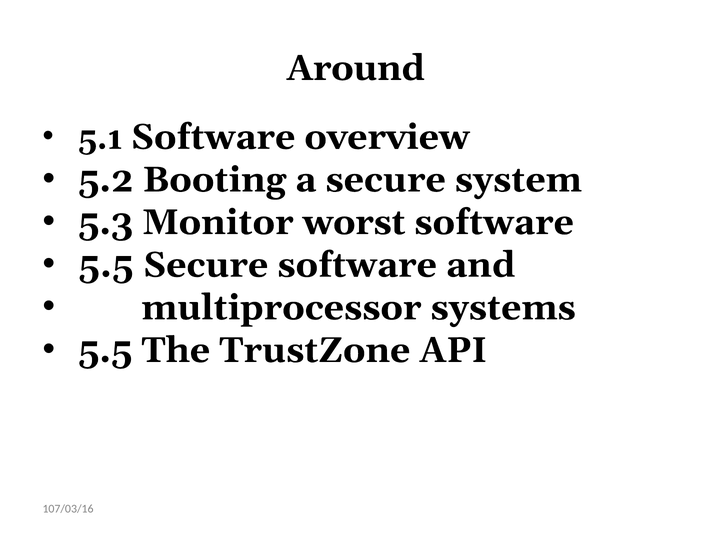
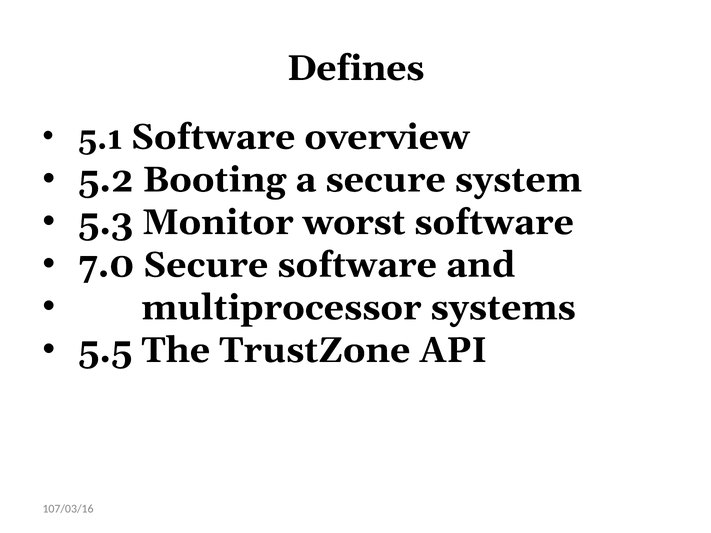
Around: Around -> Defines
5.5 at (106, 265): 5.5 -> 7.0
